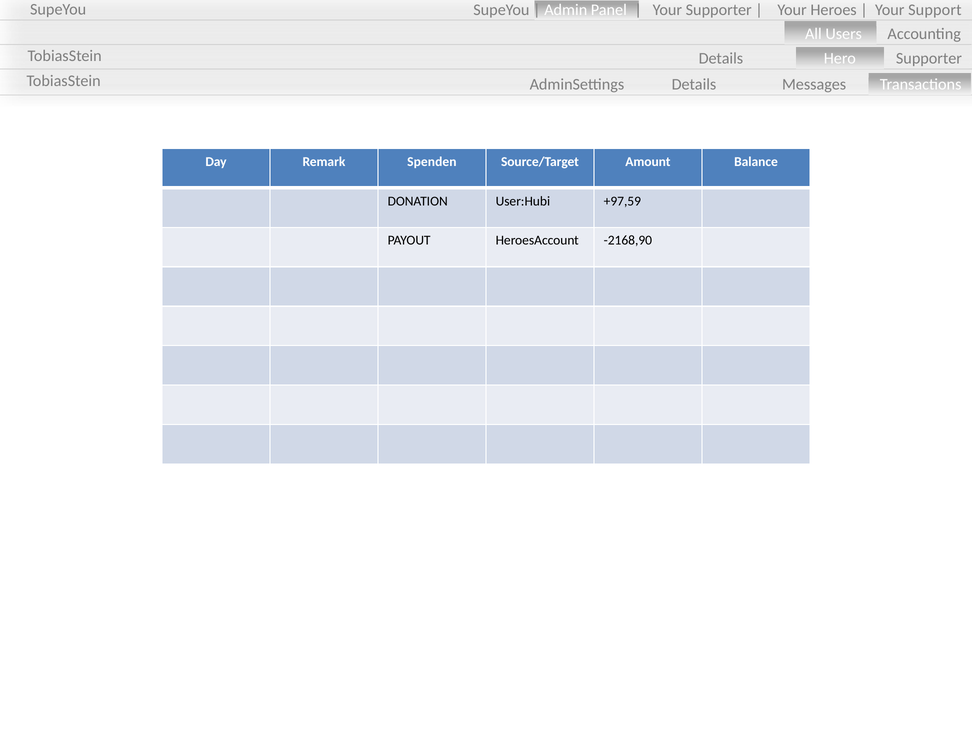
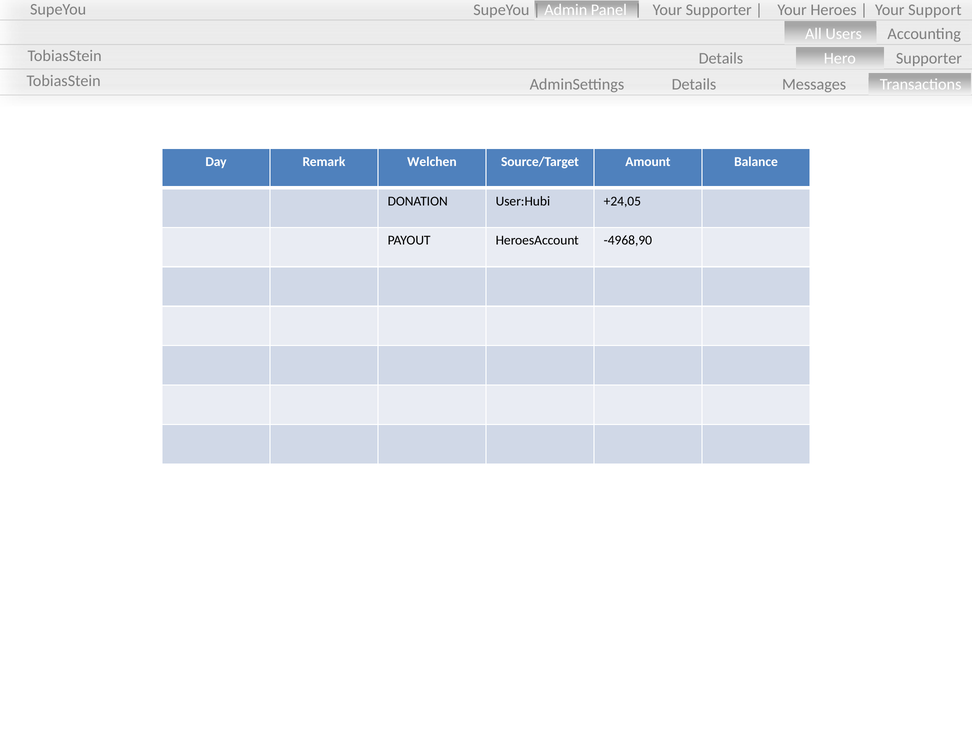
Spenden: Spenden -> Welchen
+97,59: +97,59 -> +24,05
-2168,90: -2168,90 -> -4968,90
